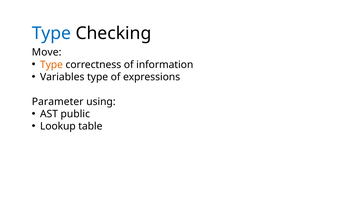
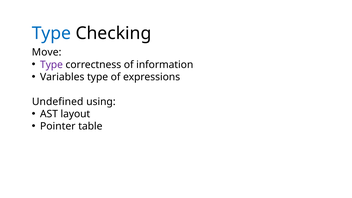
Type at (51, 65) colour: orange -> purple
Parameter: Parameter -> Undefined
public: public -> layout
Lookup: Lookup -> Pointer
